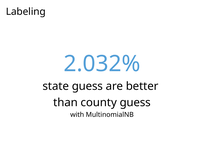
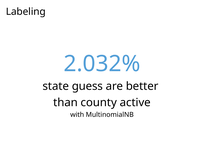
county guess: guess -> active
